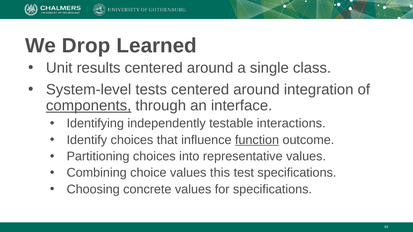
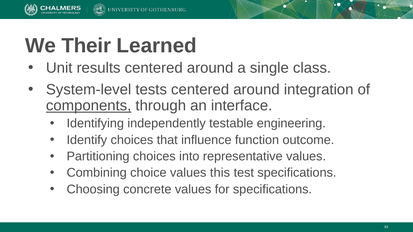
Drop: Drop -> Their
interactions: interactions -> engineering
function underline: present -> none
